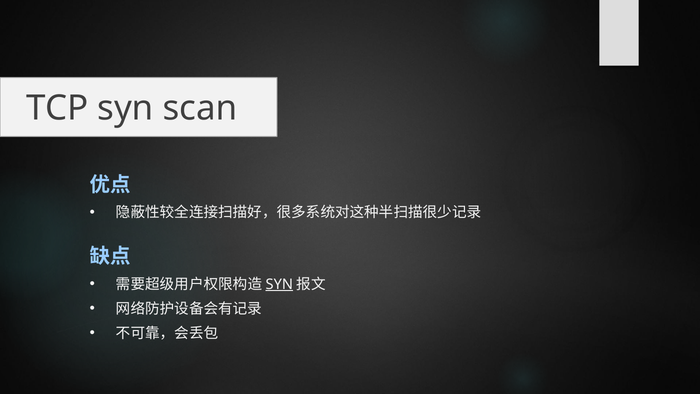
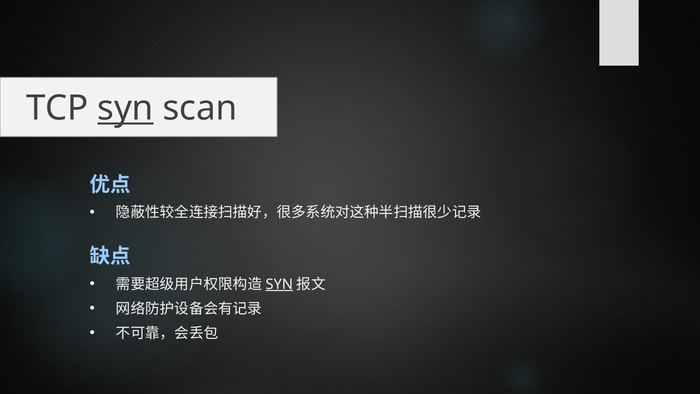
syn at (126, 108) underline: none -> present
